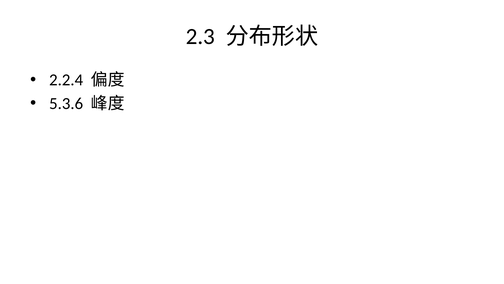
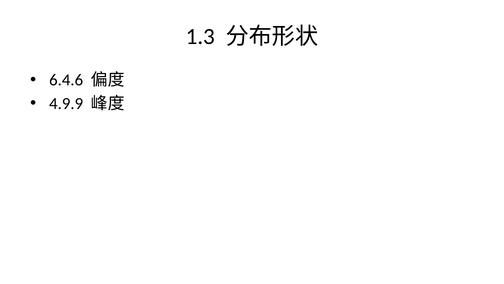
2.3: 2.3 -> 1.3
2.2.4: 2.2.4 -> 6.4.6
5.3.6: 5.3.6 -> 4.9.9
